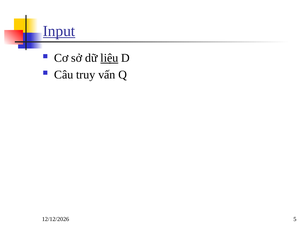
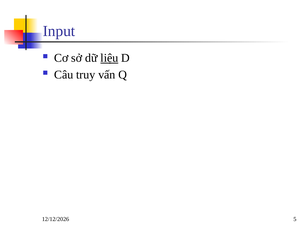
Input underline: present -> none
